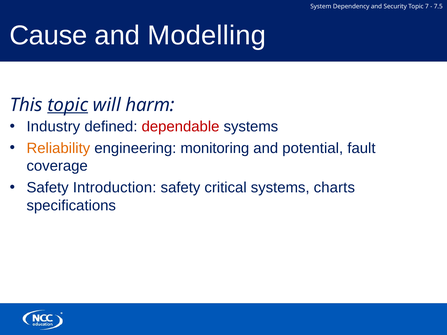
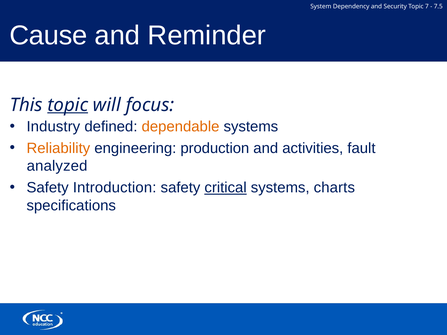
Modelling: Modelling -> Reminder
harm: harm -> focus
dependable colour: red -> orange
monitoring: monitoring -> production
potential: potential -> activities
coverage: coverage -> analyzed
critical underline: none -> present
